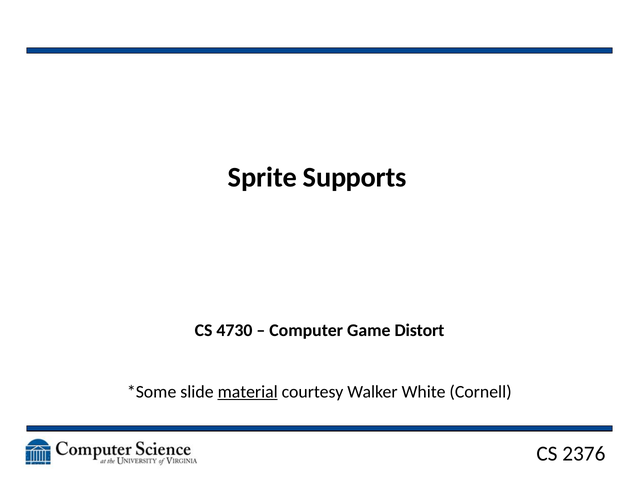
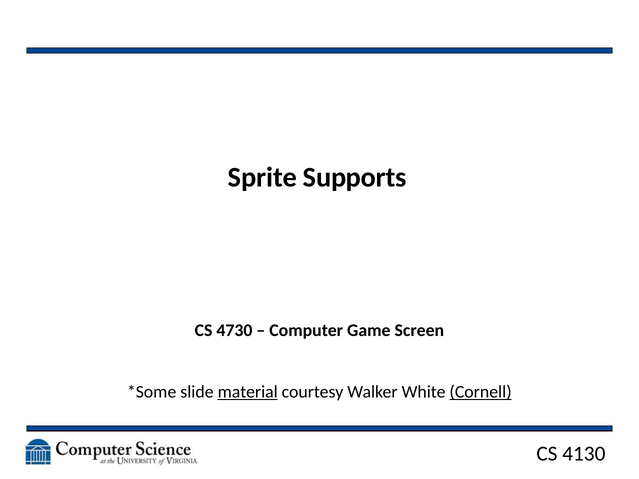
Distort: Distort -> Screen
Cornell underline: none -> present
2376: 2376 -> 4130
